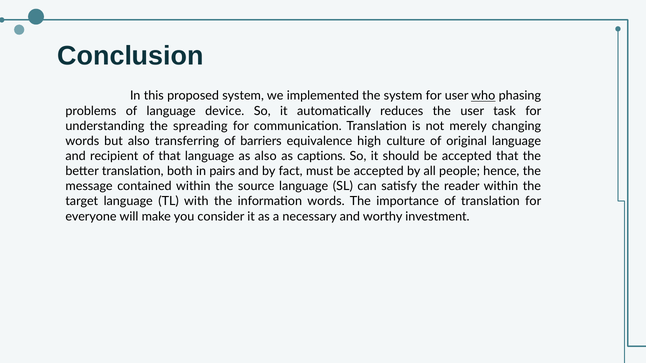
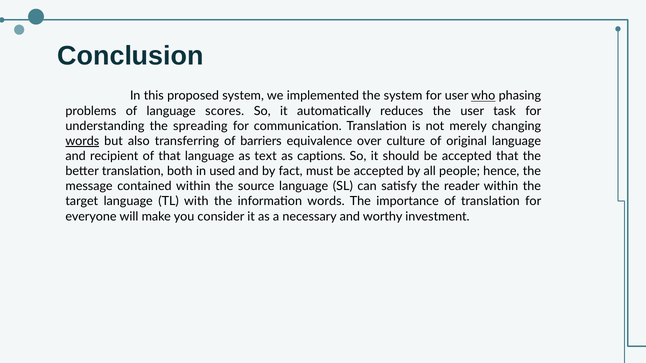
device: device -> scores
words at (82, 141) underline: none -> present
high: high -> over
as also: also -> text
pairs: pairs -> used
